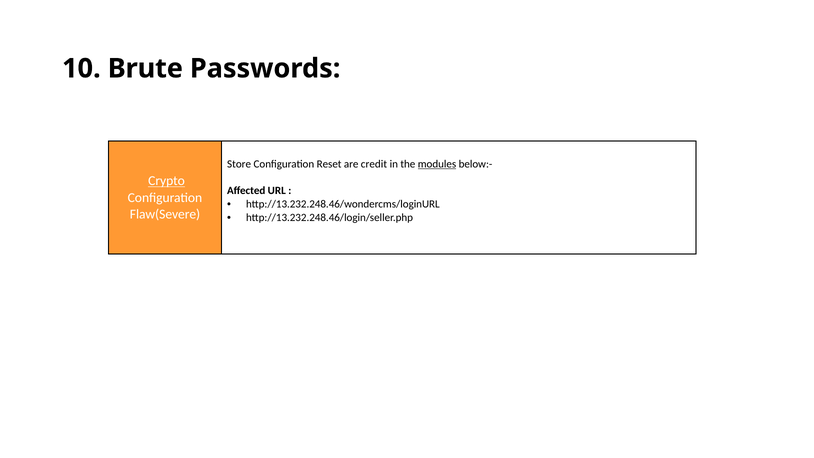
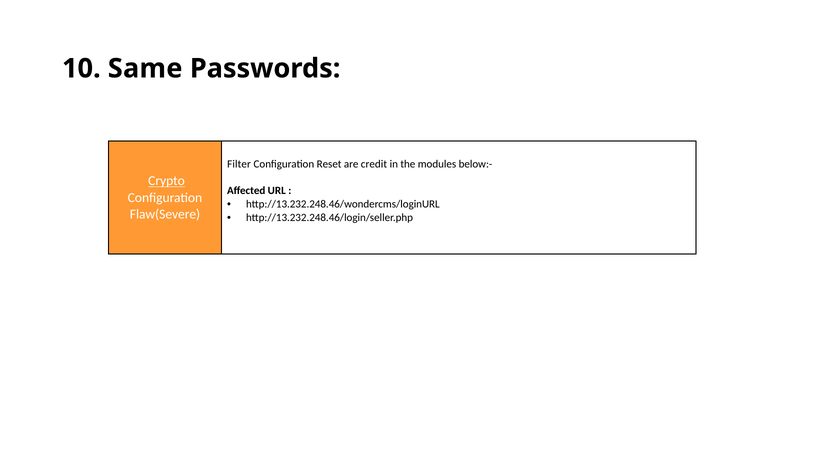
Brute: Brute -> Same
Store: Store -> Filter
modules underline: present -> none
